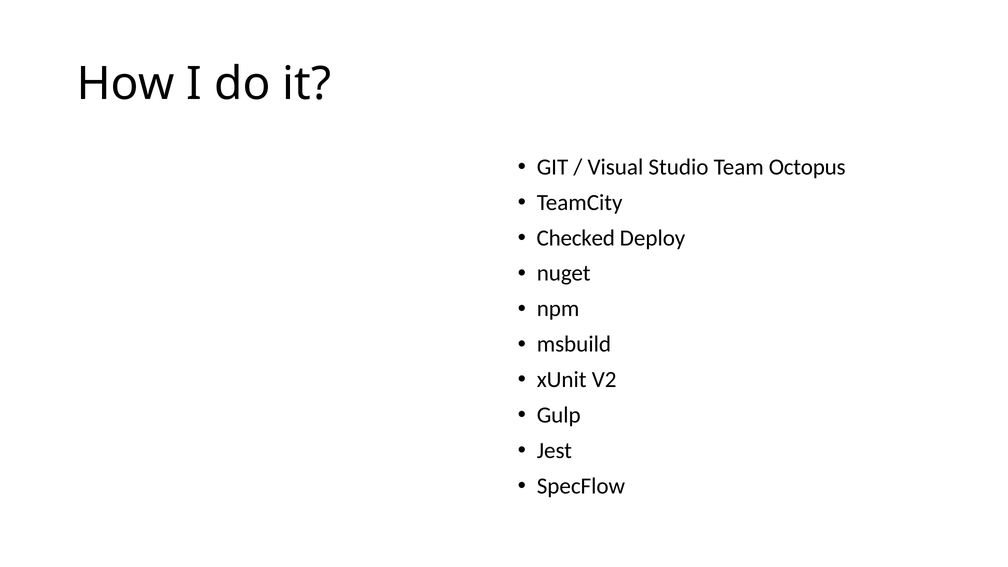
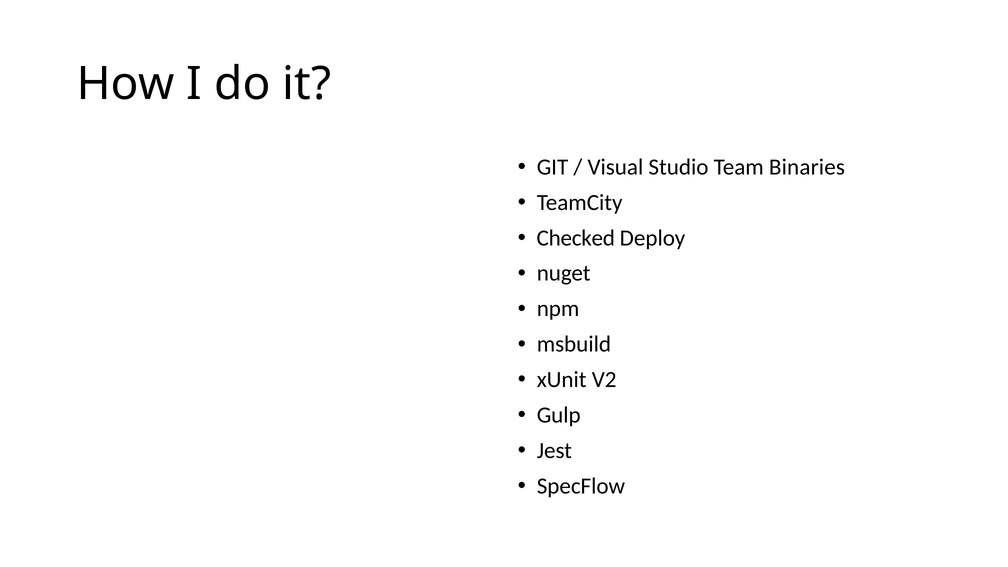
Octopus: Octopus -> Binaries
